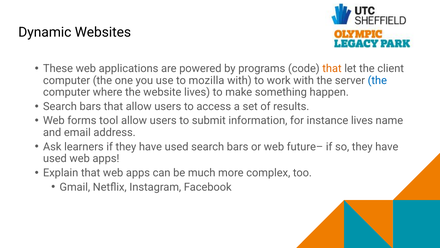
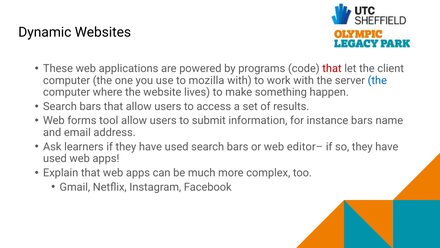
that at (332, 68) colour: orange -> red
instance lives: lives -> bars
future–: future– -> editor–
